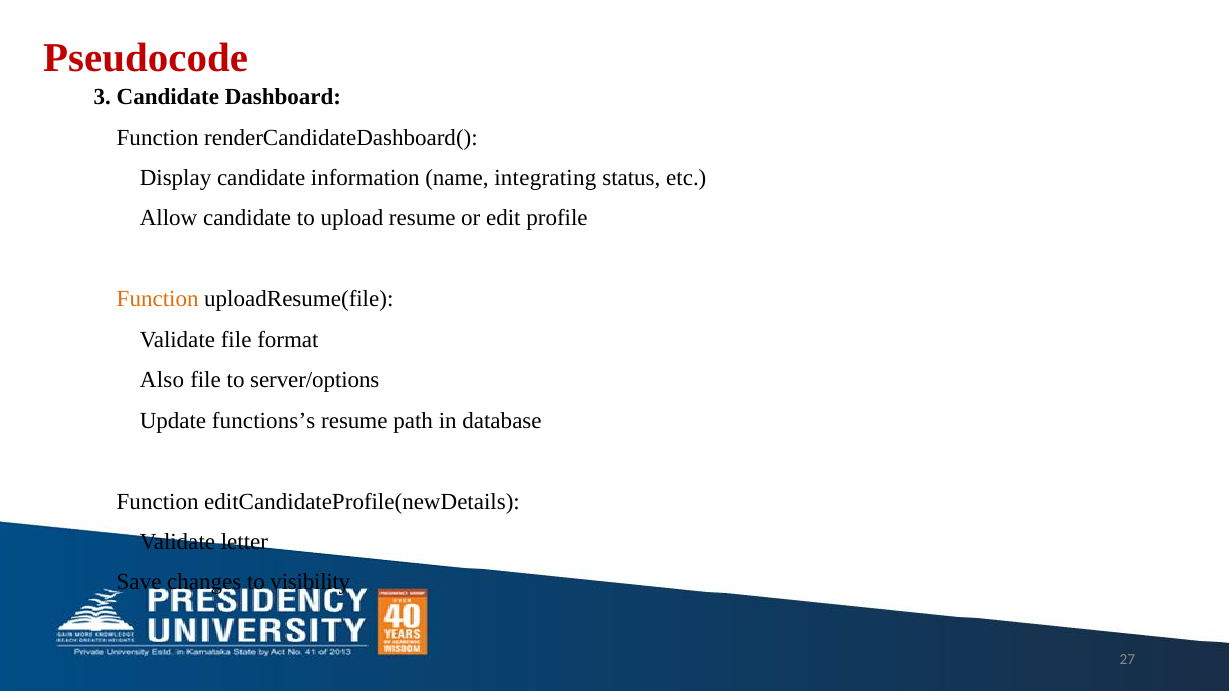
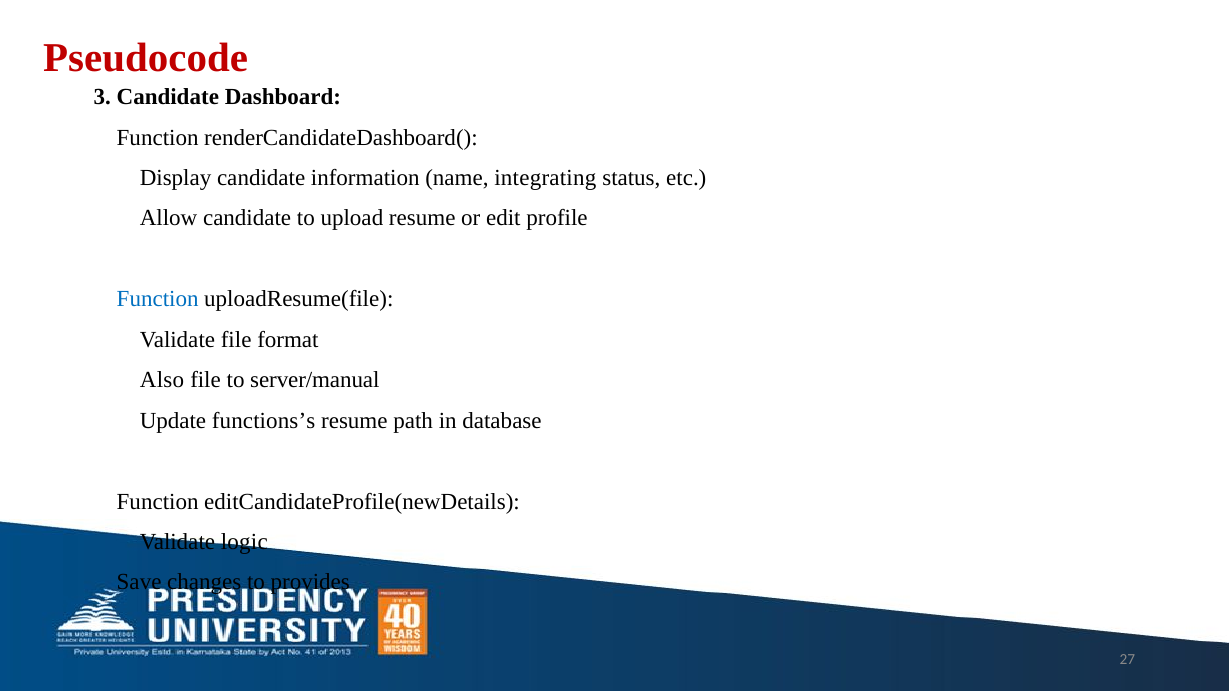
Function at (158, 299) colour: orange -> blue
server/options: server/options -> server/manual
letter: letter -> logic
visibility: visibility -> provides
